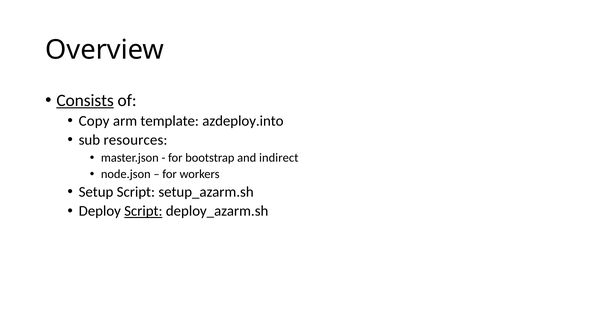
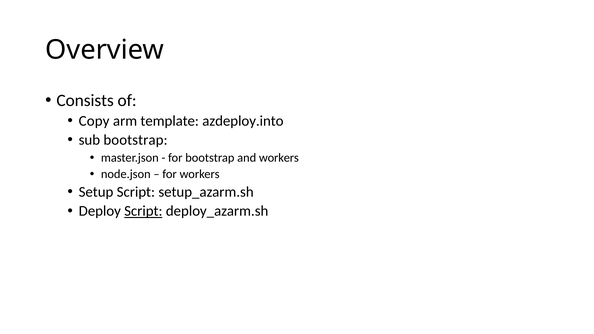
Consists underline: present -> none
sub resources: resources -> bootstrap
and indirect: indirect -> workers
